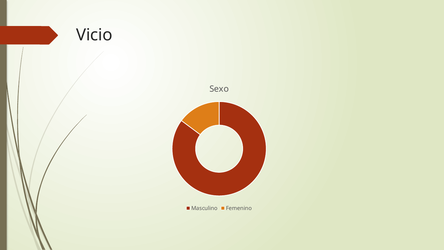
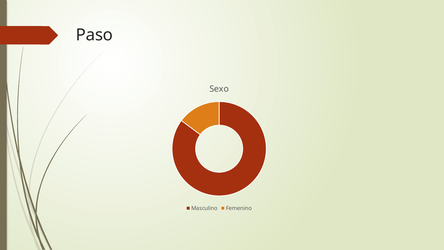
Vicio: Vicio -> Paso
